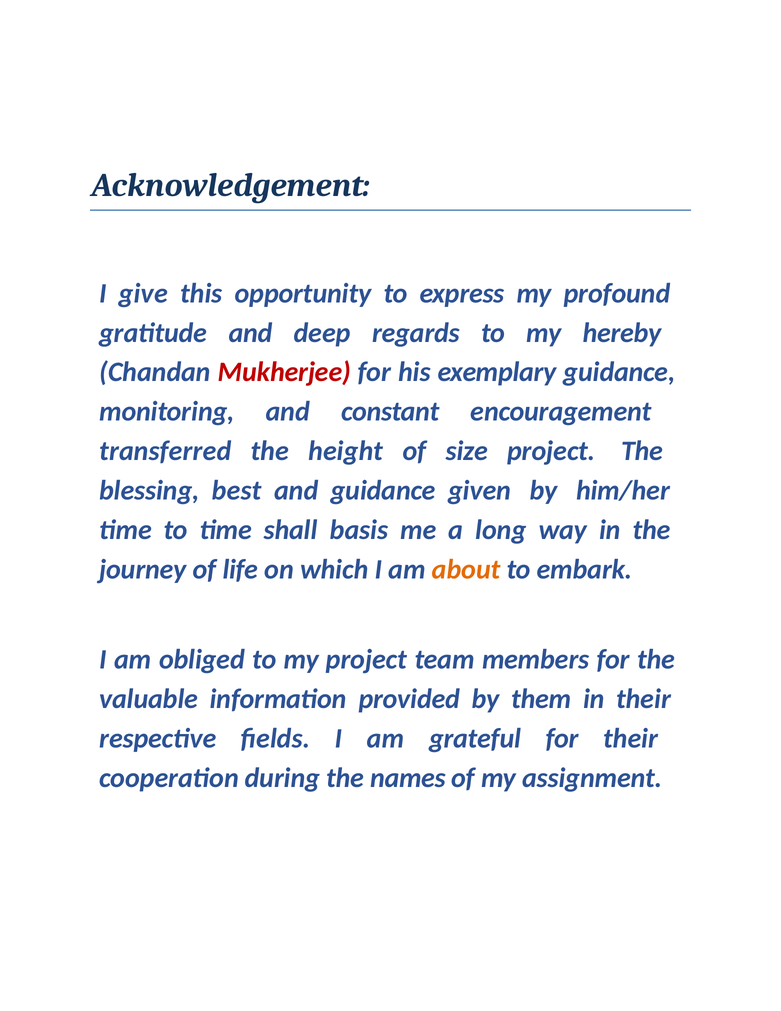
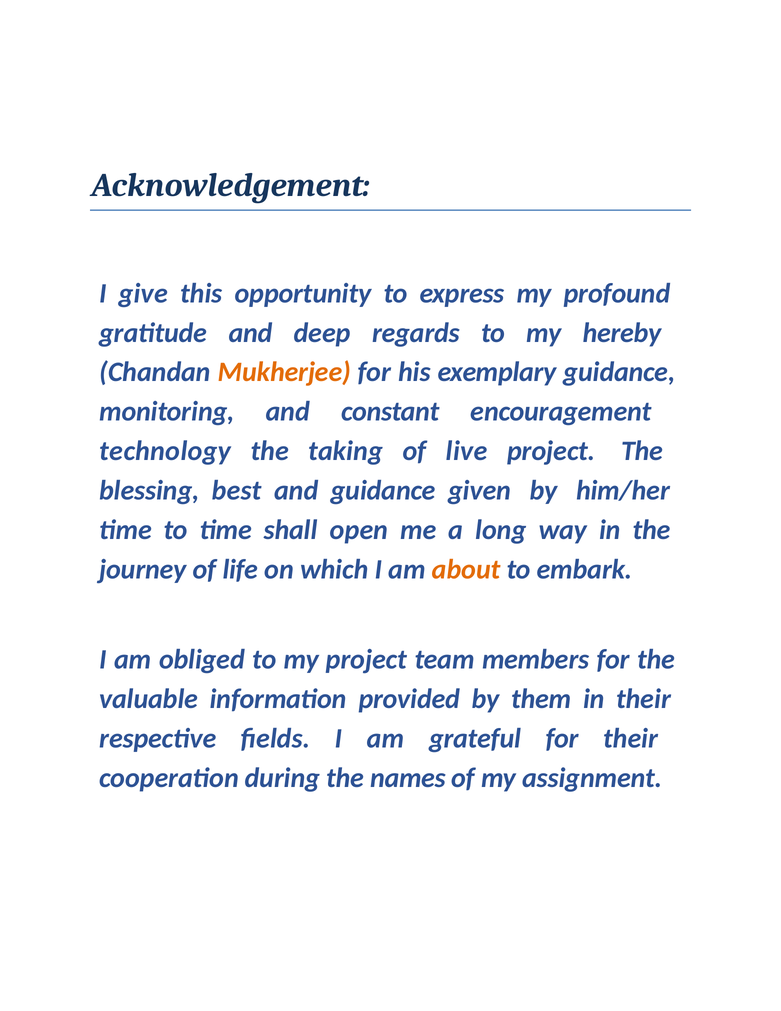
Mukherjee colour: red -> orange
transferred: transferred -> technology
height: height -> taking
size: size -> live
basis: basis -> open
